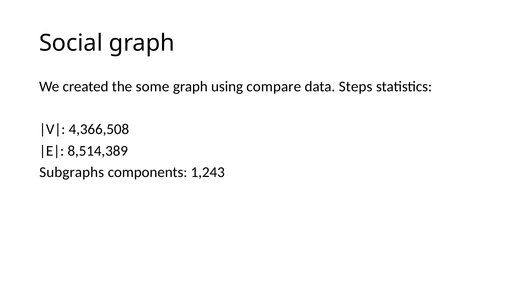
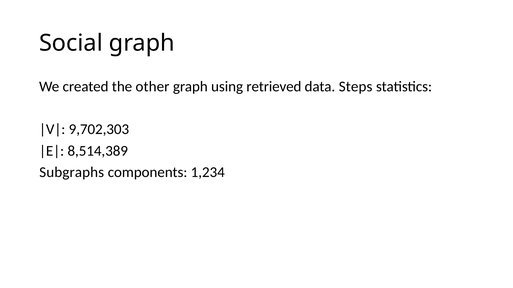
some: some -> other
compare: compare -> retrieved
4,366,508: 4,366,508 -> 9,702,303
1,243: 1,243 -> 1,234
